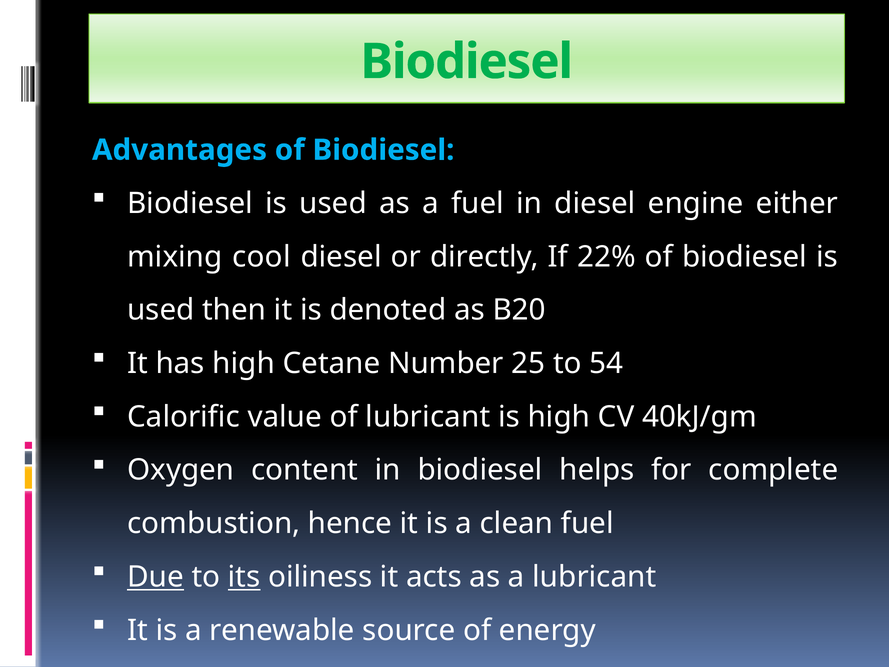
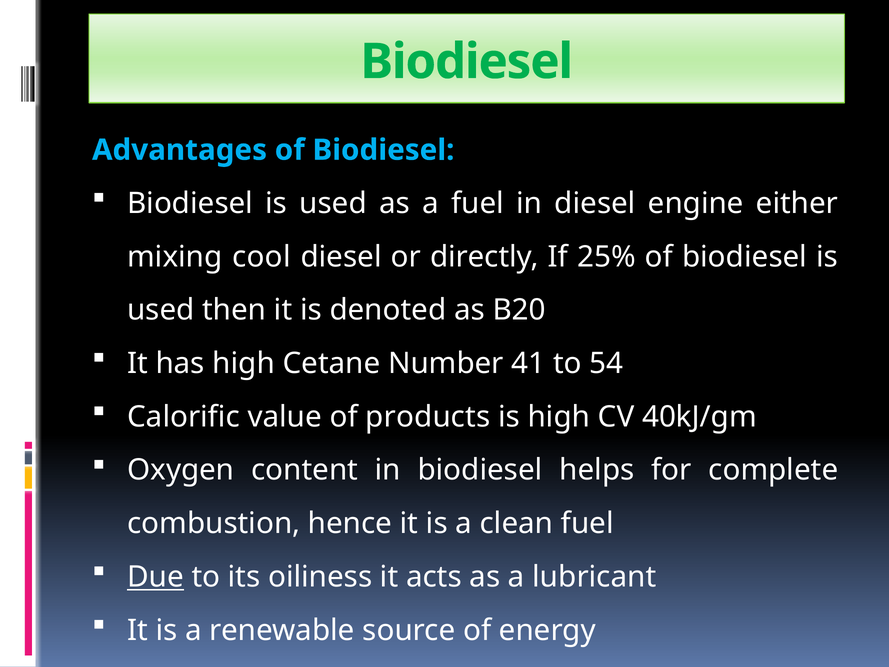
22%: 22% -> 25%
25: 25 -> 41
of lubricant: lubricant -> products
its underline: present -> none
